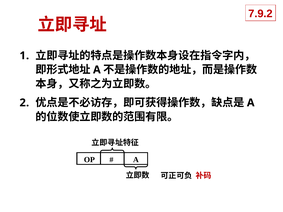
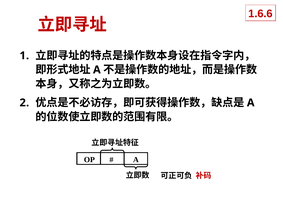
7.9.2: 7.9.2 -> 1.6.6
